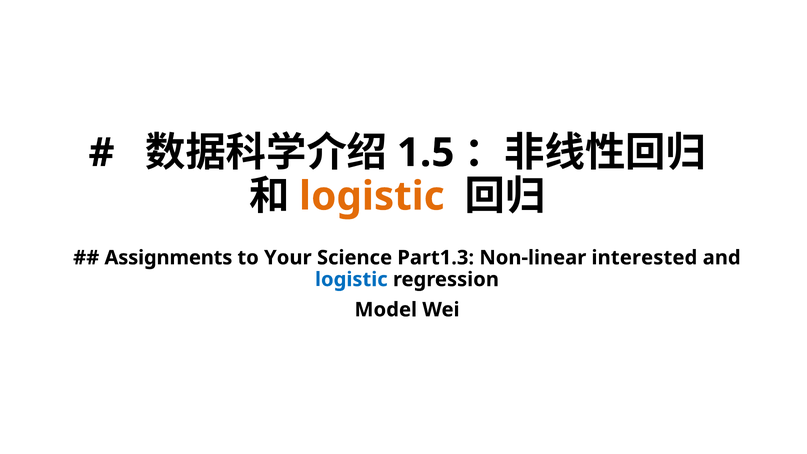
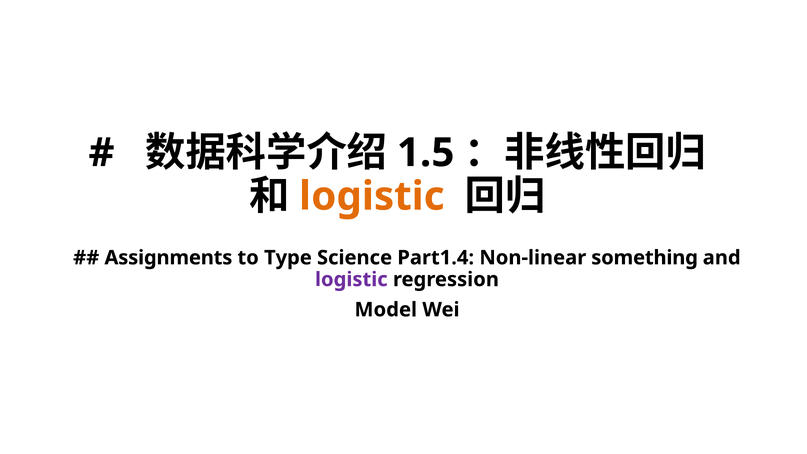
Your: Your -> Type
Part1.3: Part1.3 -> Part1.4
interested: interested -> something
logistic at (351, 279) colour: blue -> purple
